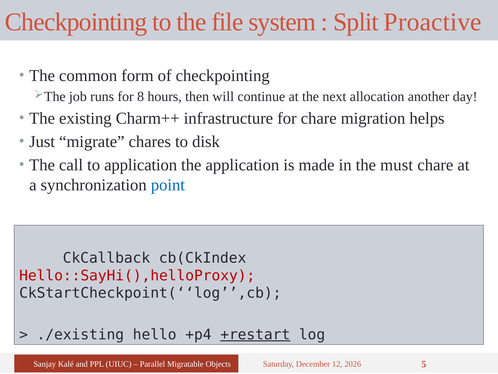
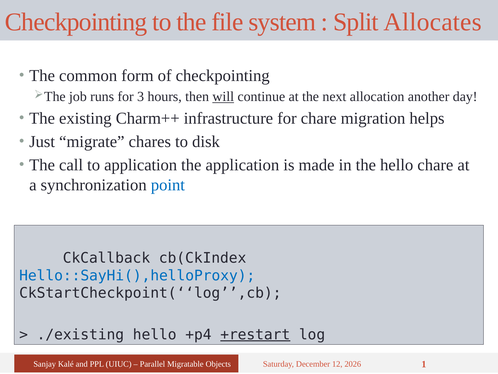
Proactive: Proactive -> Allocates
8: 8 -> 3
will underline: none -> present
the must: must -> hello
Hello::SayHi(),helloProxy colour: red -> blue
5: 5 -> 1
